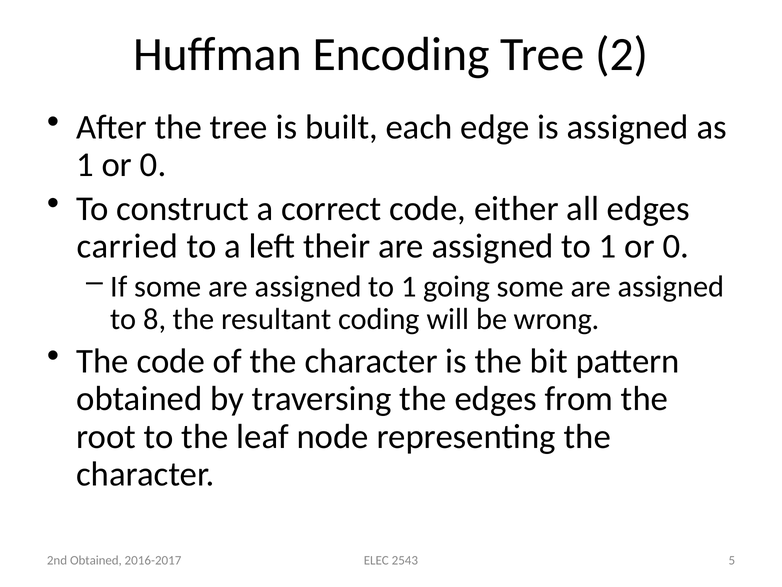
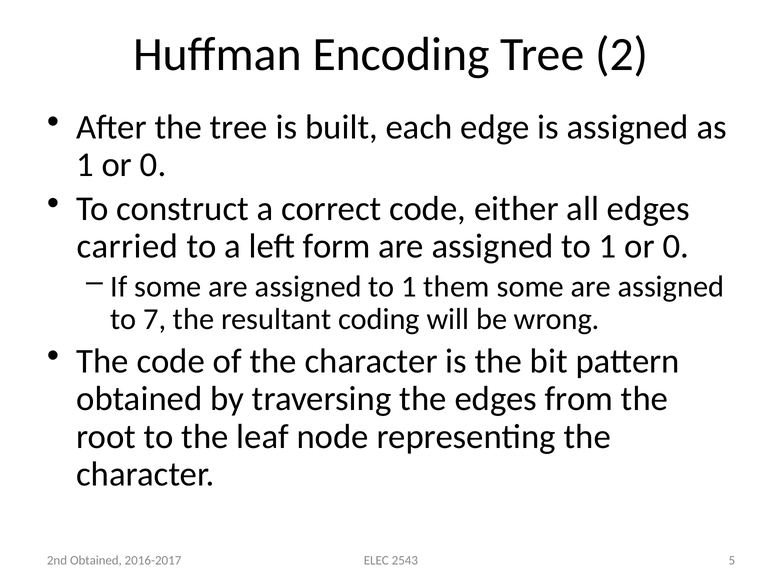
their: their -> form
going: going -> them
8: 8 -> 7
